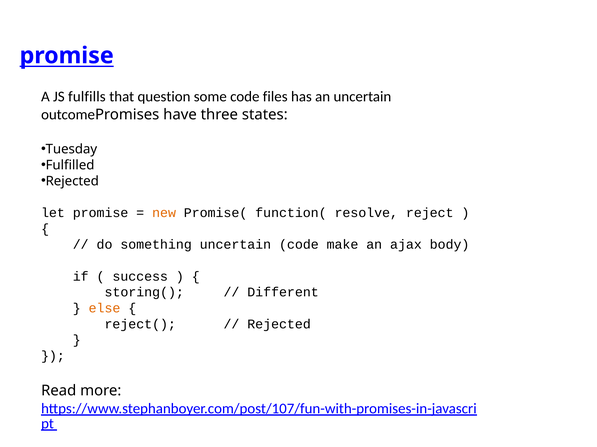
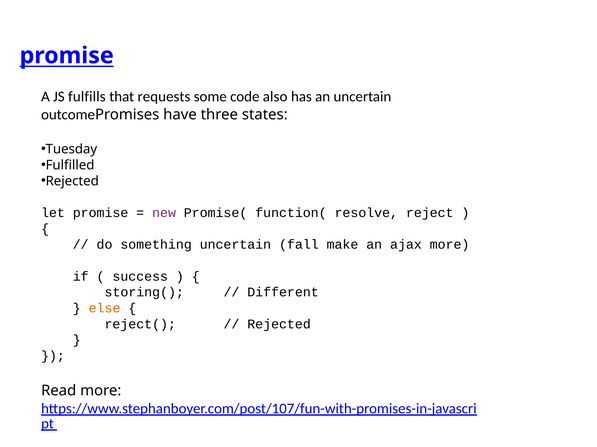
question: question -> requests
files: files -> also
new colour: orange -> purple
uncertain code: code -> fall
ajax body: body -> more
